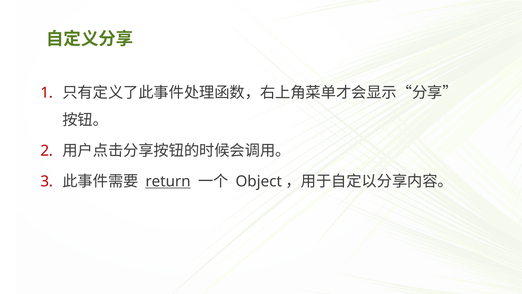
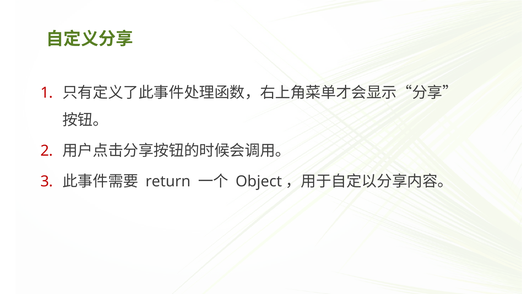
return underline: present -> none
